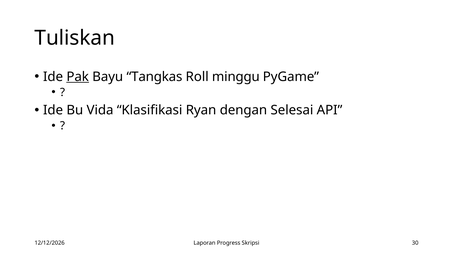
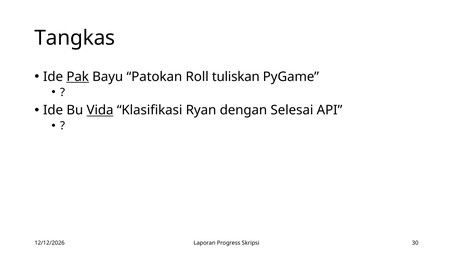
Tuliskan: Tuliskan -> Tangkas
Tangkas: Tangkas -> Patokan
minggu: minggu -> tuliskan
Vida underline: none -> present
